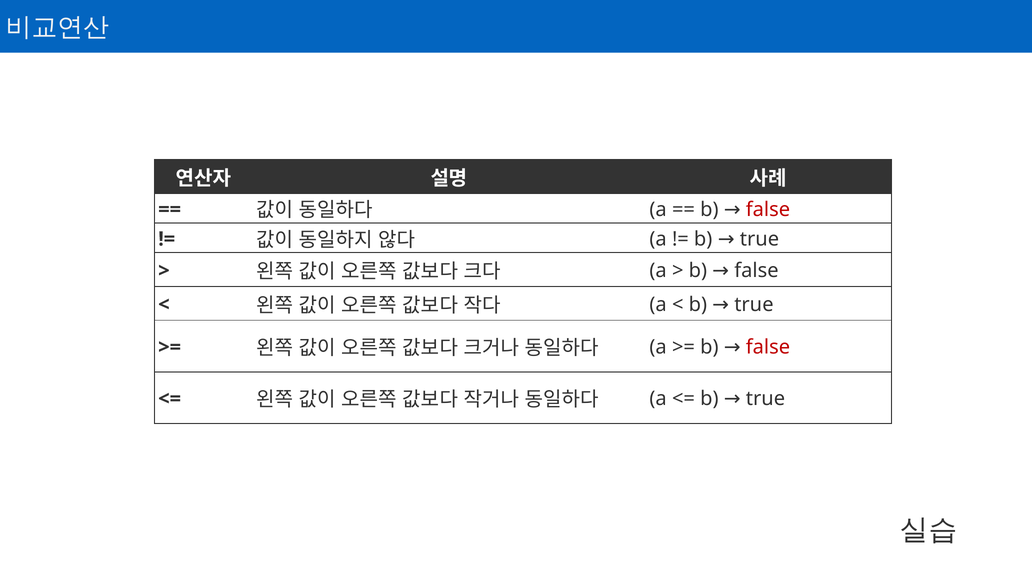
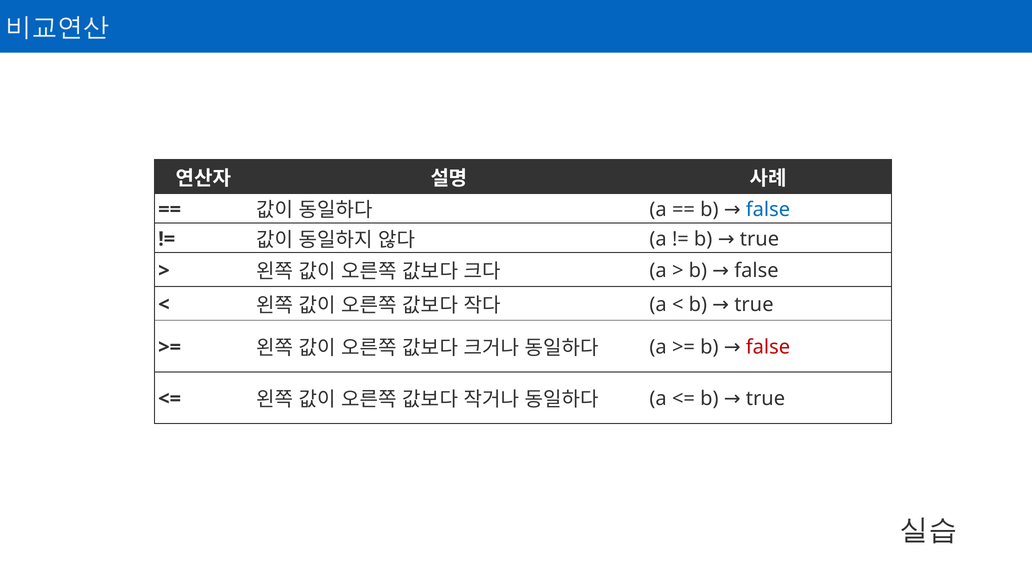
false at (768, 210) colour: red -> blue
